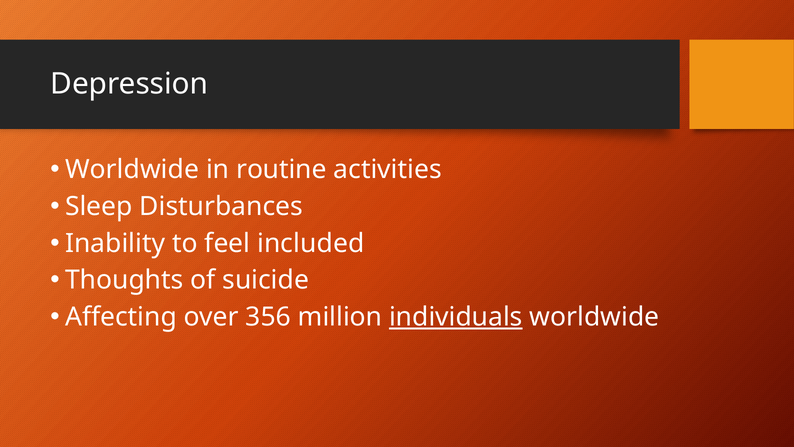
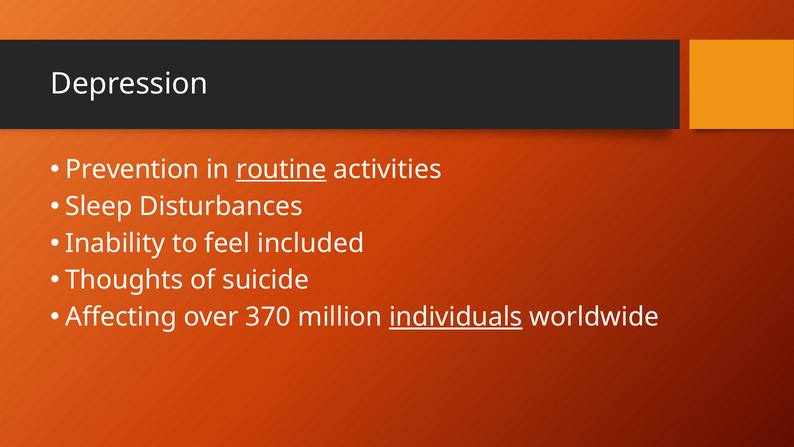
Worldwide at (132, 169): Worldwide -> Prevention
routine underline: none -> present
356: 356 -> 370
